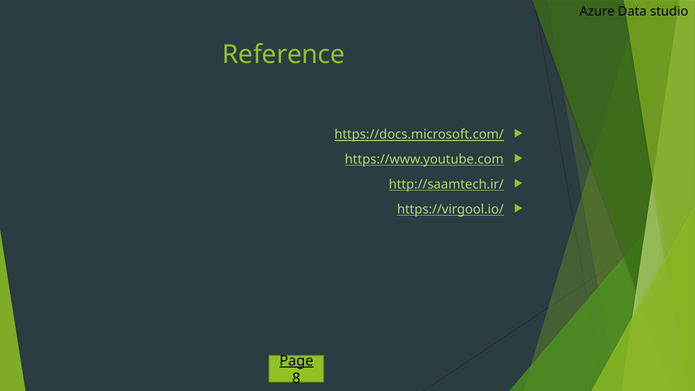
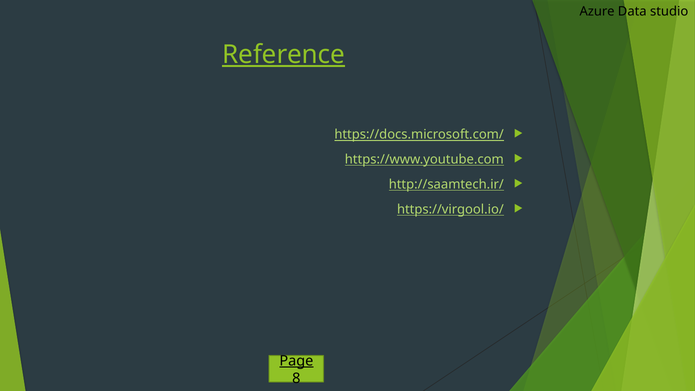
Reference underline: none -> present
